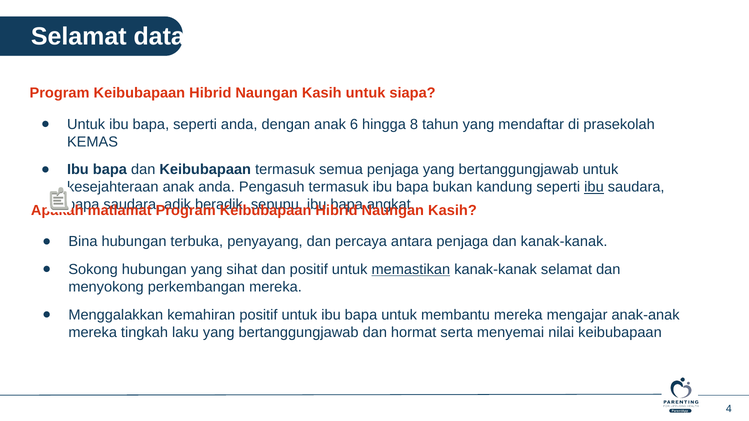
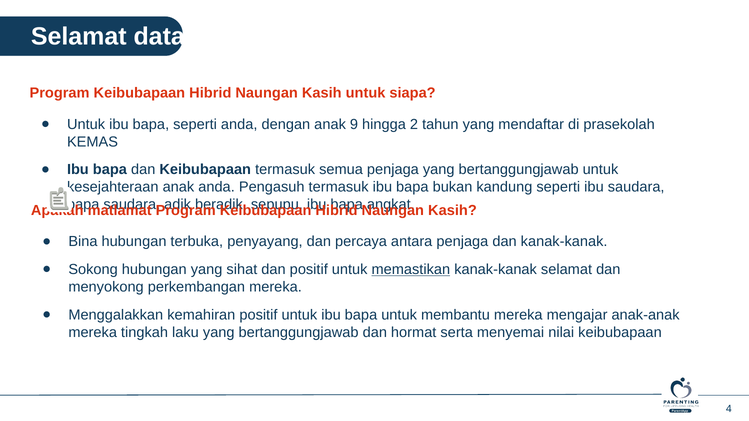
6: 6 -> 9
8: 8 -> 2
ibu at (594, 187) underline: present -> none
